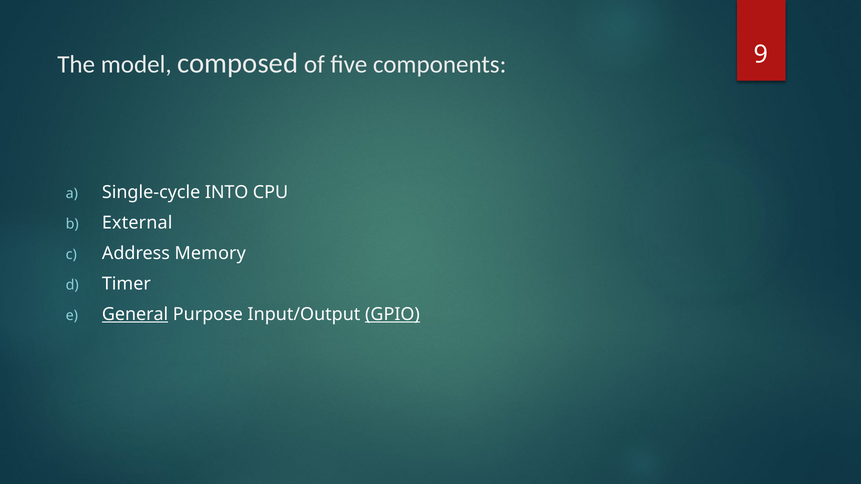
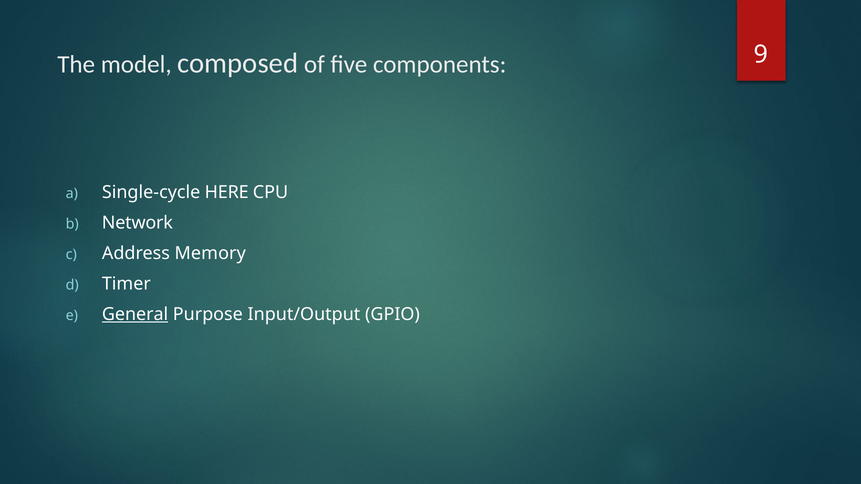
INTO: INTO -> HERE
External: External -> Network
GPIO underline: present -> none
